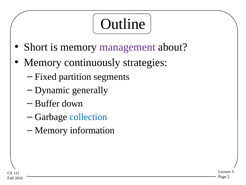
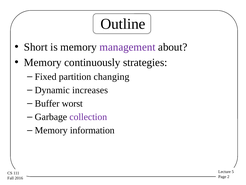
segments: segments -> changing
generally: generally -> increases
down: down -> worst
collection colour: blue -> purple
